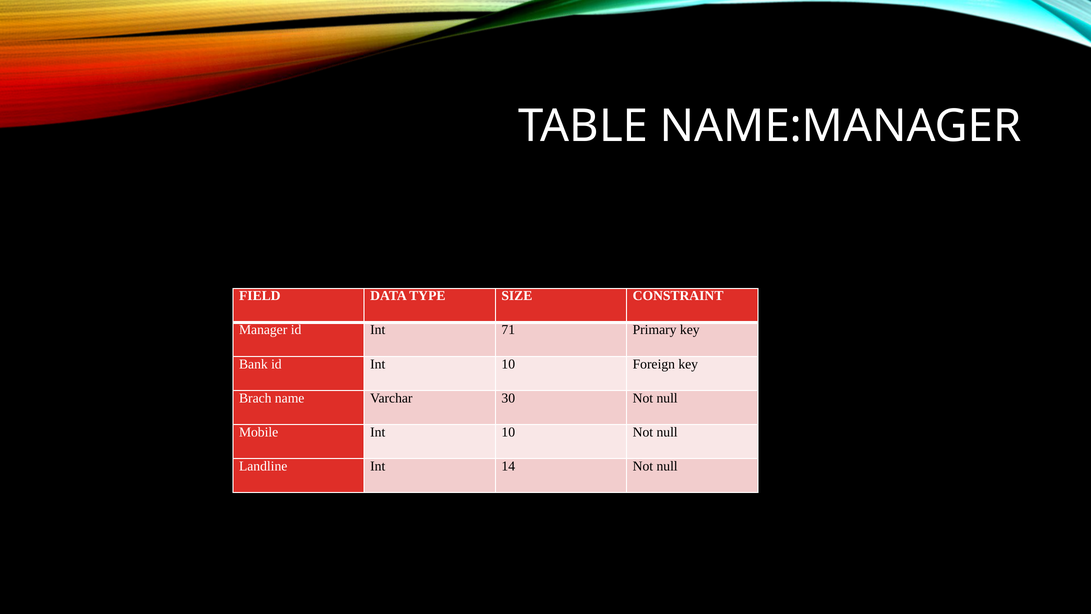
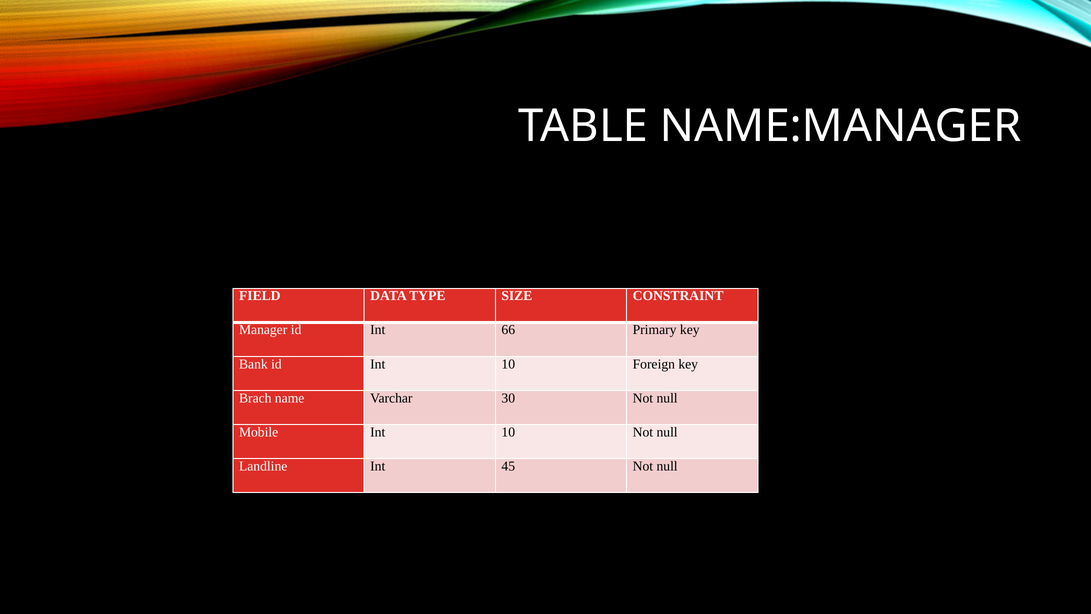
71: 71 -> 66
14: 14 -> 45
